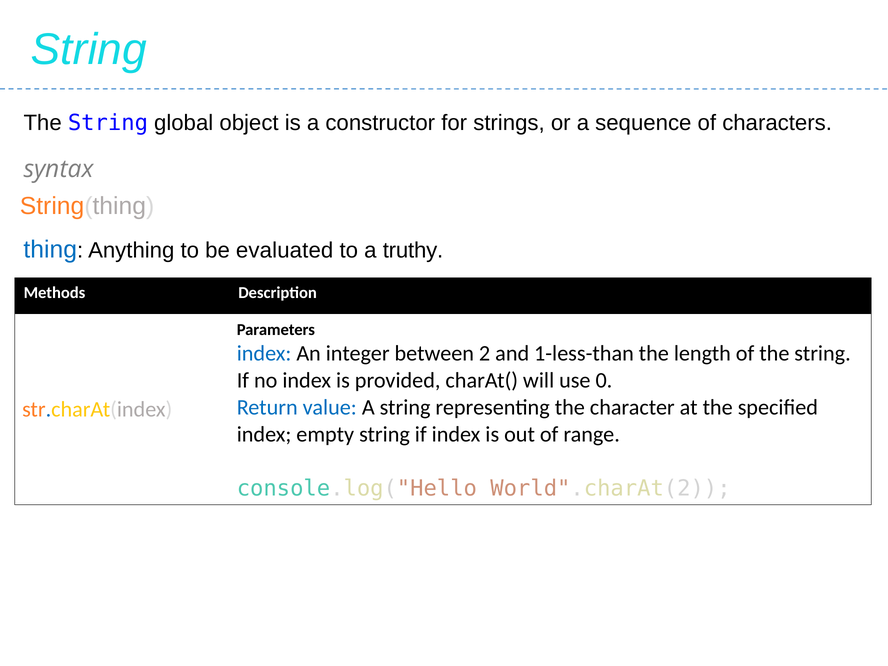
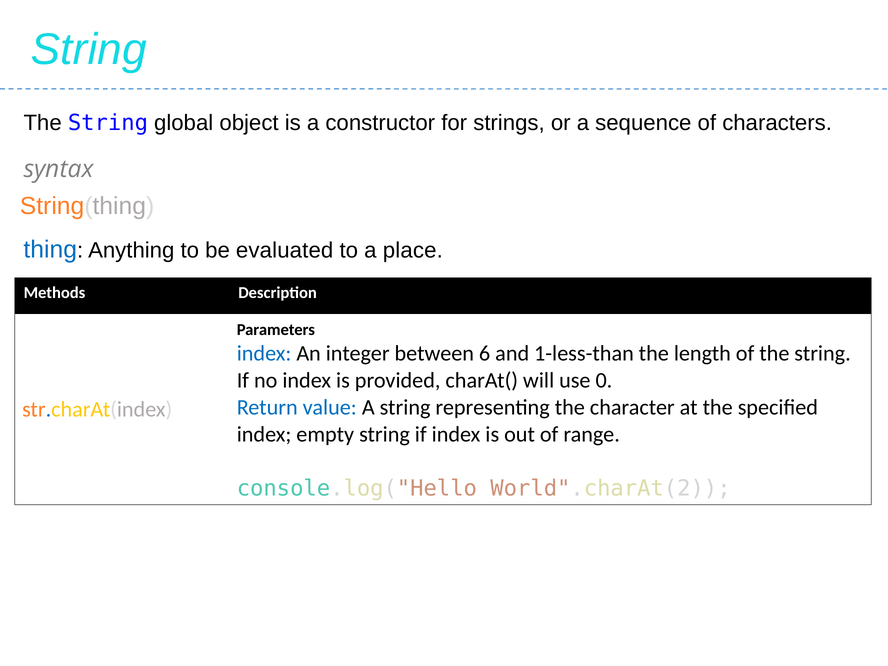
truthy: truthy -> place
2: 2 -> 6
